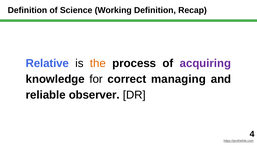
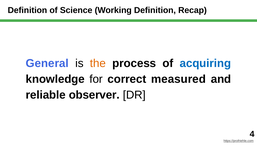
Relative: Relative -> General
acquiring colour: purple -> blue
managing: managing -> measured
